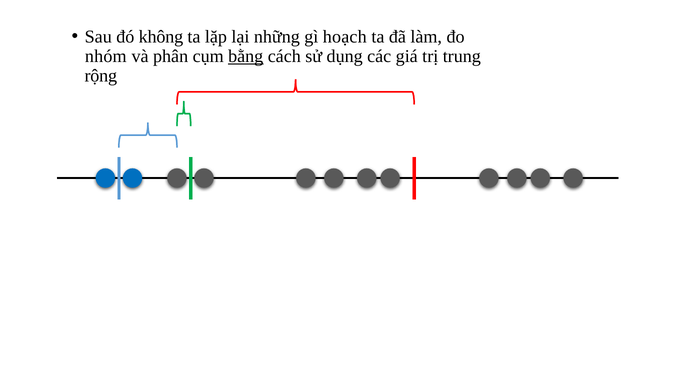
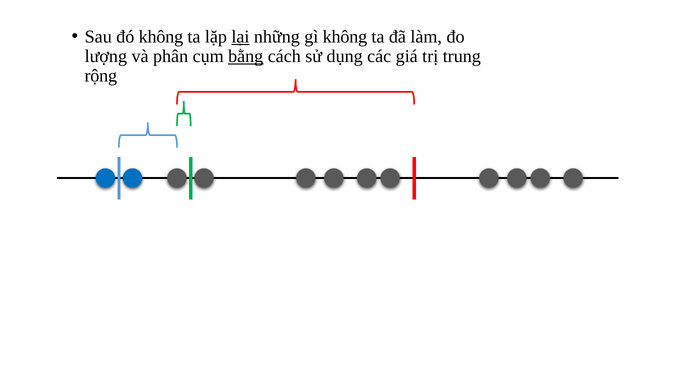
lại underline: none -> present
gì hoạch: hoạch -> không
nhóm: nhóm -> lượng
